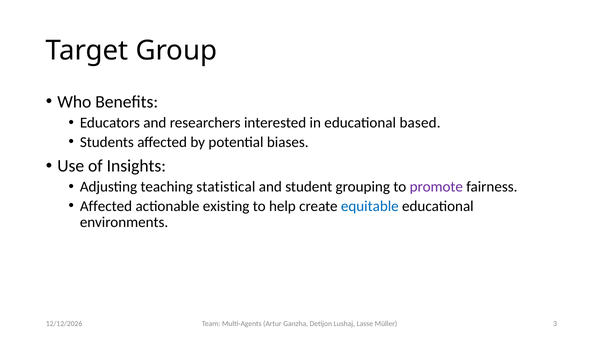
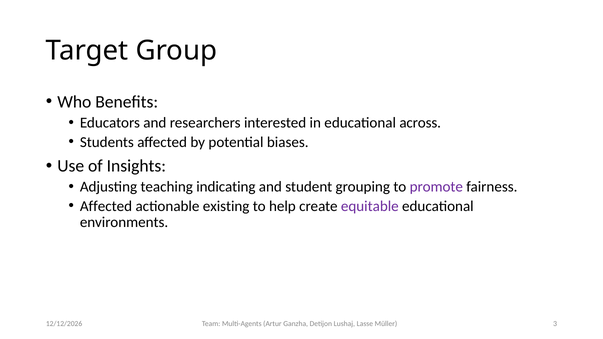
based: based -> across
statistical: statistical -> indicating
equitable colour: blue -> purple
